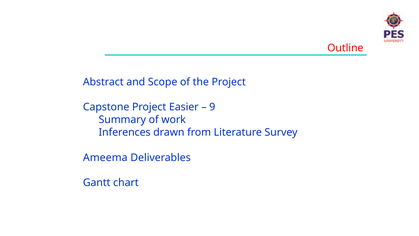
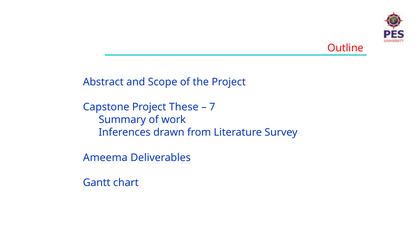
Easier: Easier -> These
9: 9 -> 7
